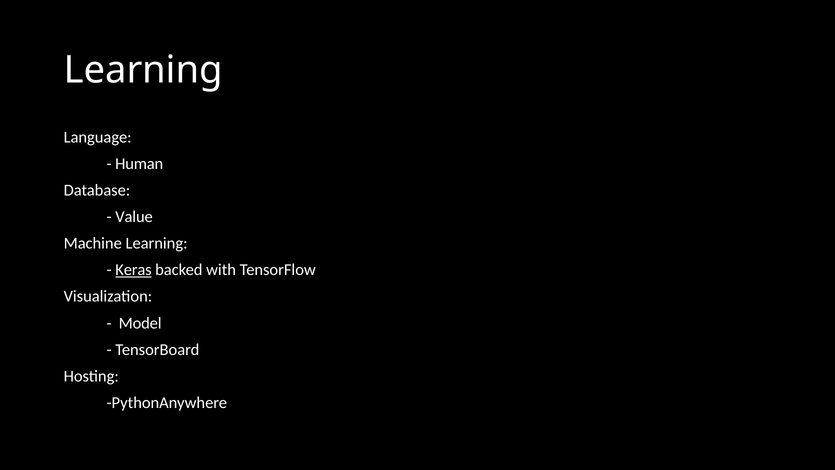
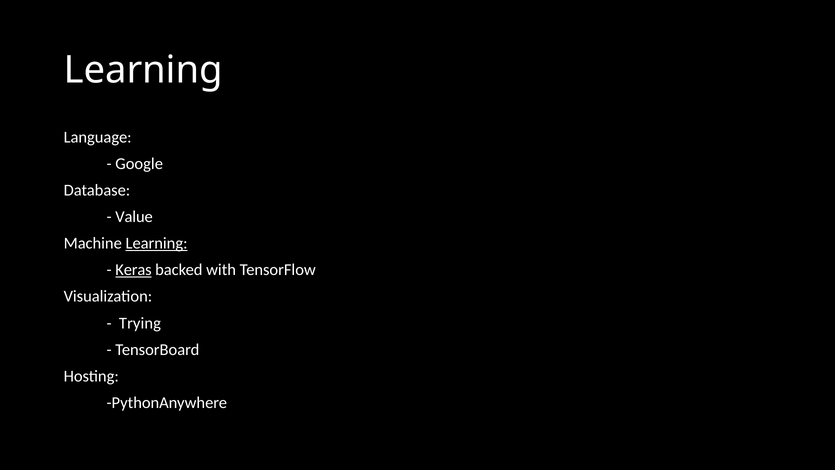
Human: Human -> Google
Learning at (157, 243) underline: none -> present
Model: Model -> Trying
